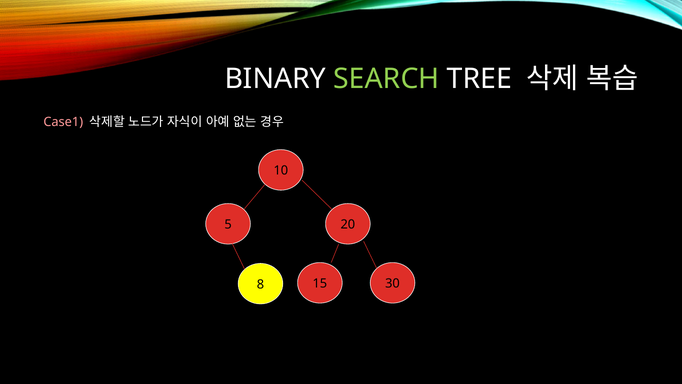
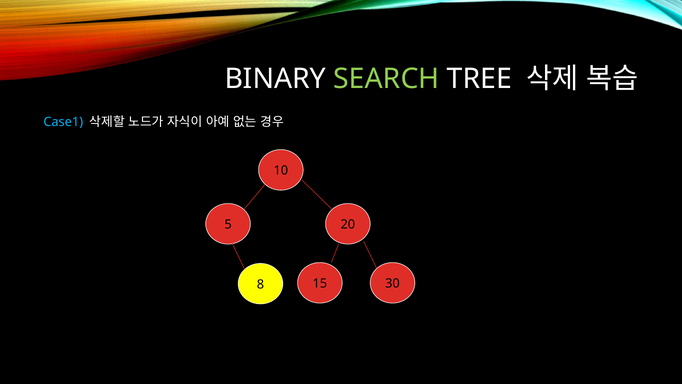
Case1 colour: pink -> light blue
